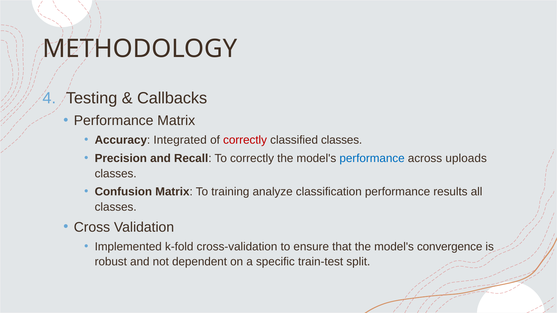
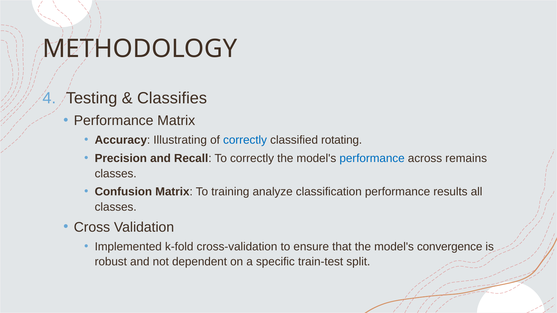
Callbacks: Callbacks -> Classifies
Integrated: Integrated -> Illustrating
correctly at (245, 140) colour: red -> blue
classified classes: classes -> rotating
uploads: uploads -> remains
